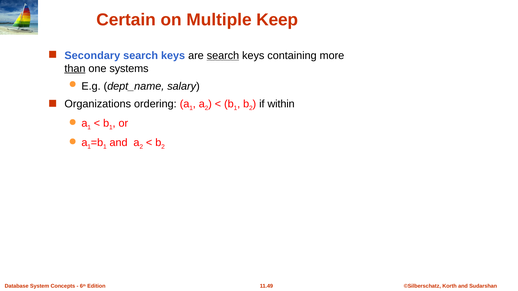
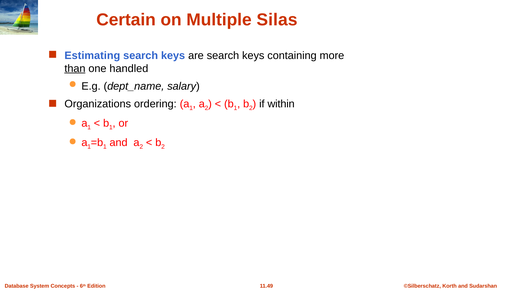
Keep: Keep -> Silas
Secondary: Secondary -> Estimating
search at (223, 56) underline: present -> none
systems: systems -> handled
